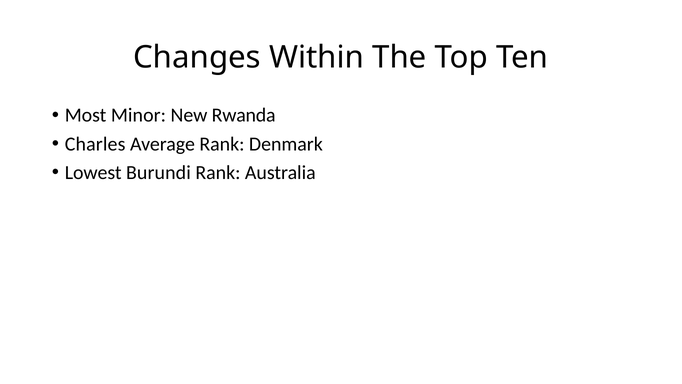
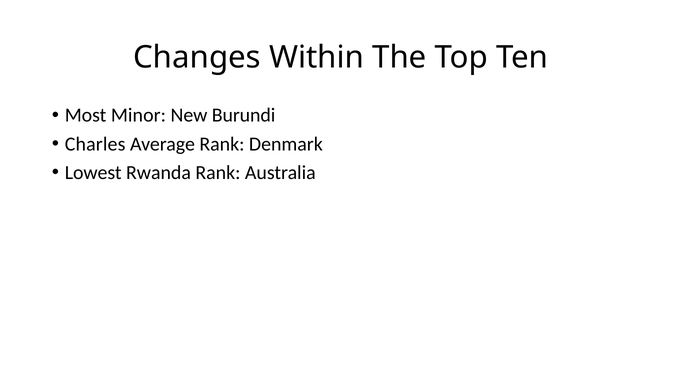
Rwanda: Rwanda -> Burundi
Burundi: Burundi -> Rwanda
